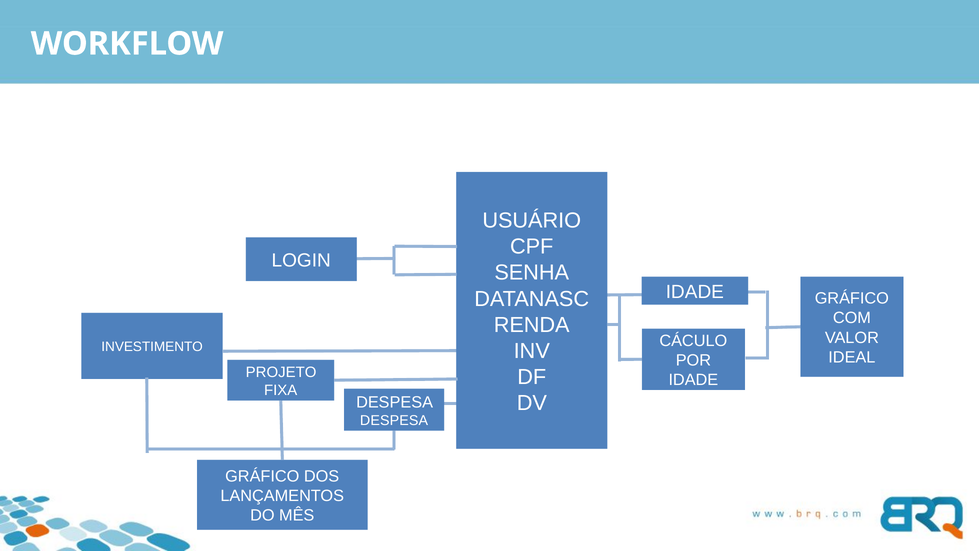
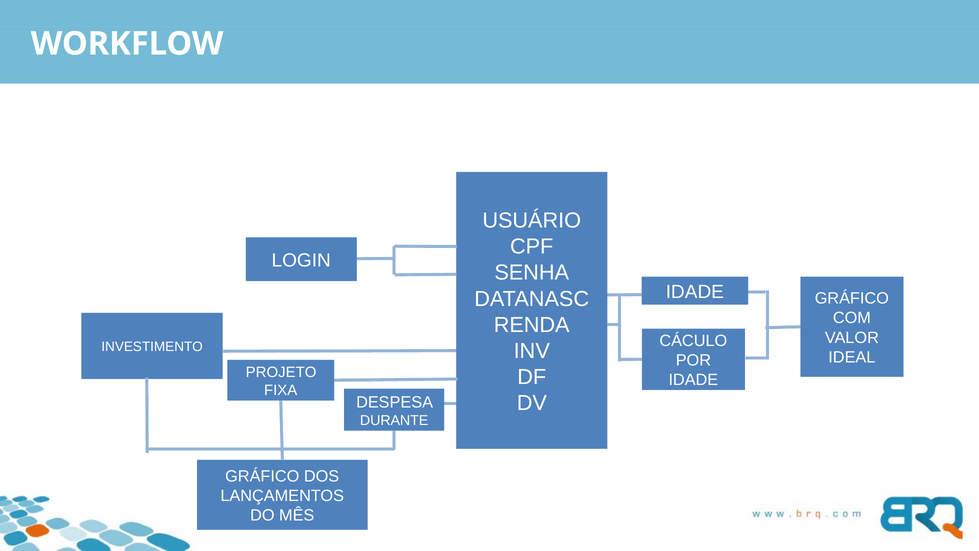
DESPESA at (394, 420): DESPESA -> DURANTE
